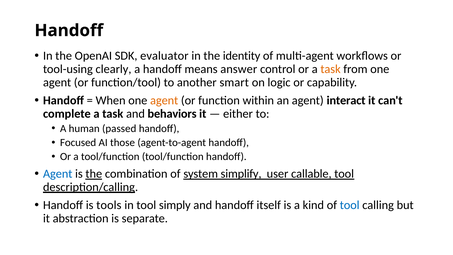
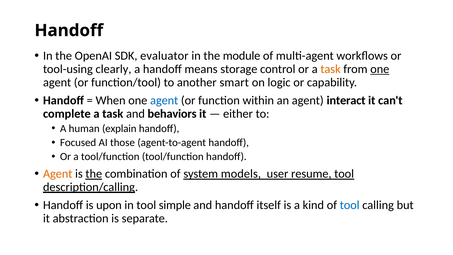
identity: identity -> module
answer: answer -> storage
one at (380, 69) underline: none -> present
agent at (164, 100) colour: orange -> blue
passed: passed -> explain
Agent at (58, 174) colour: blue -> orange
simplify: simplify -> models
callable: callable -> resume
tools: tools -> upon
simply: simply -> simple
